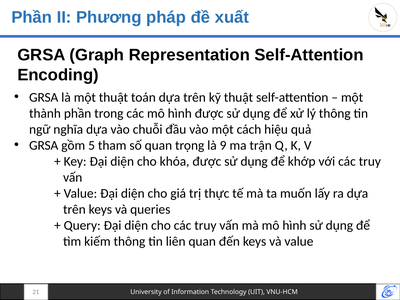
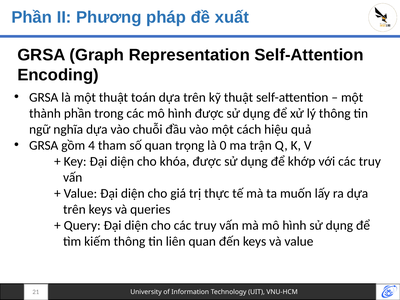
5: 5 -> 4
9: 9 -> 0
